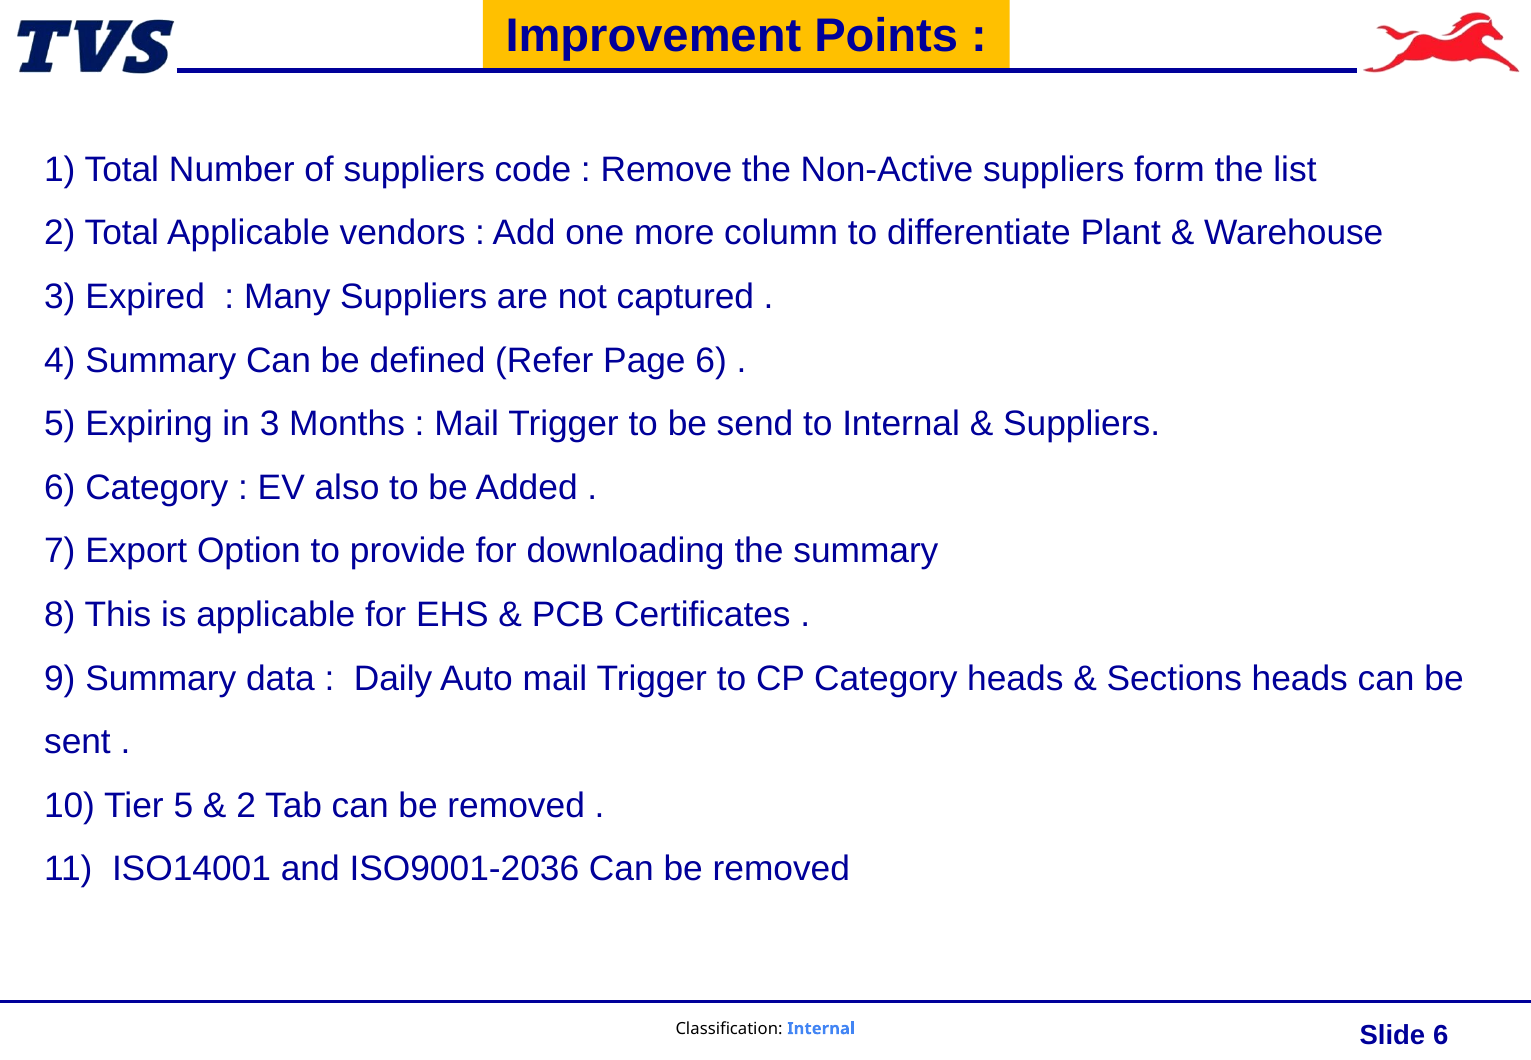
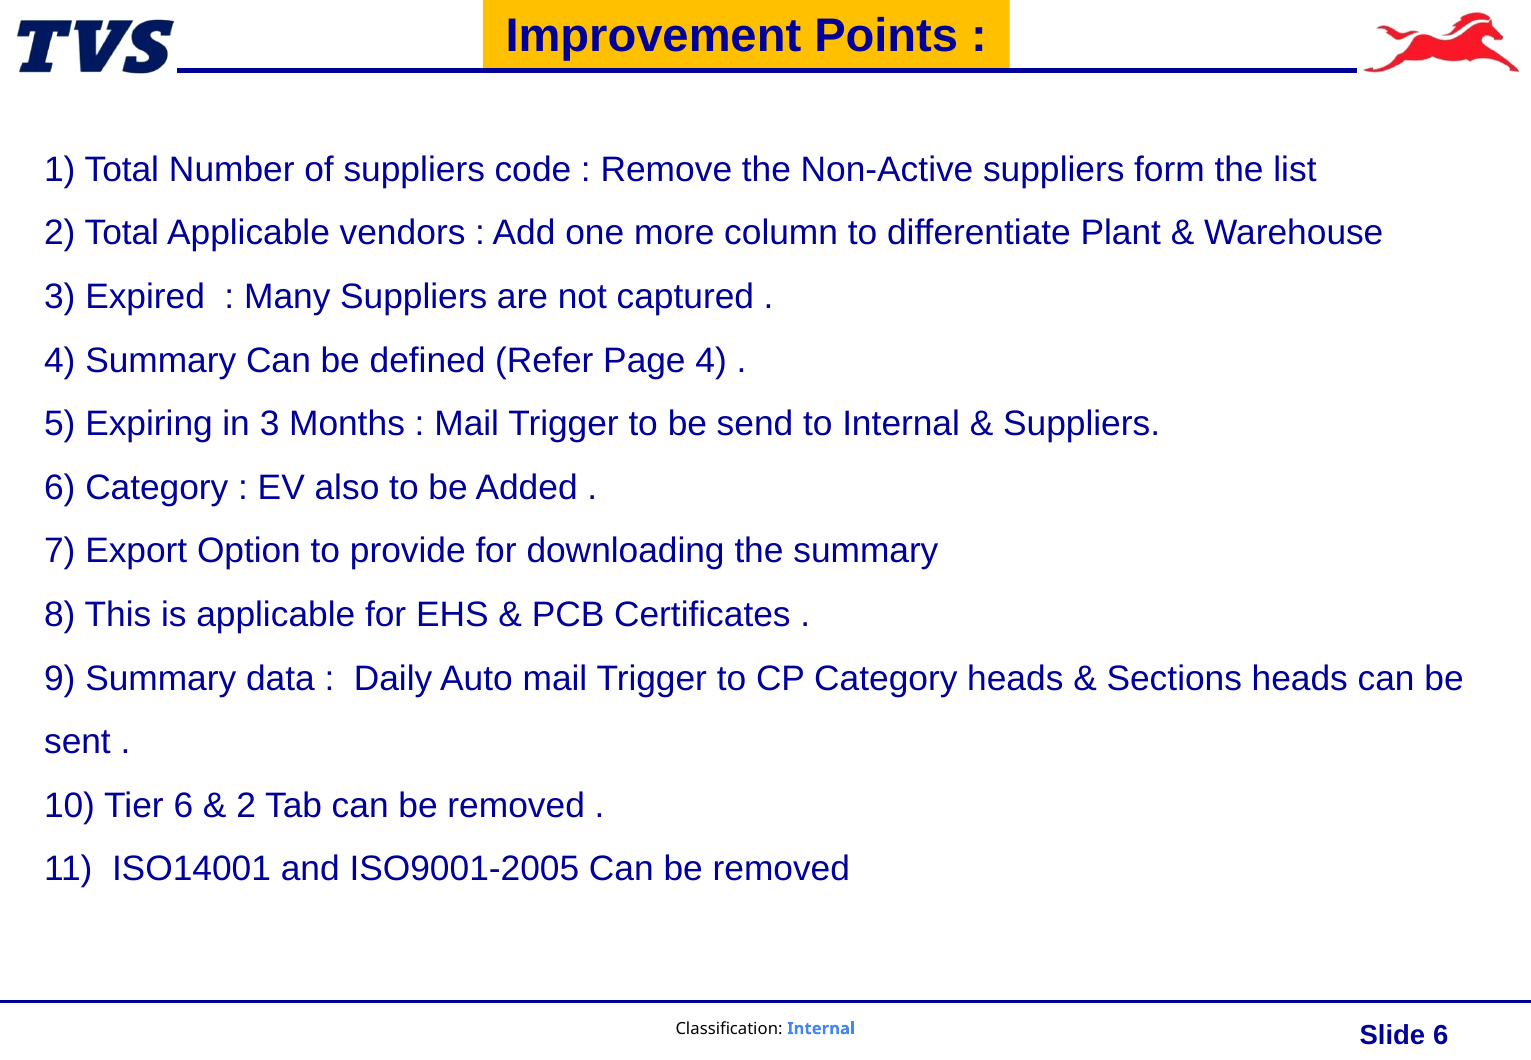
Page 6: 6 -> 4
Tier 5: 5 -> 6
ISO9001-2036: ISO9001-2036 -> ISO9001-2005
